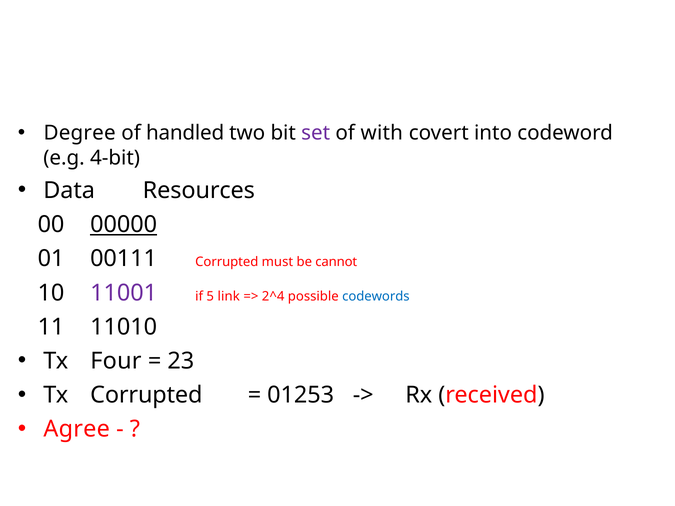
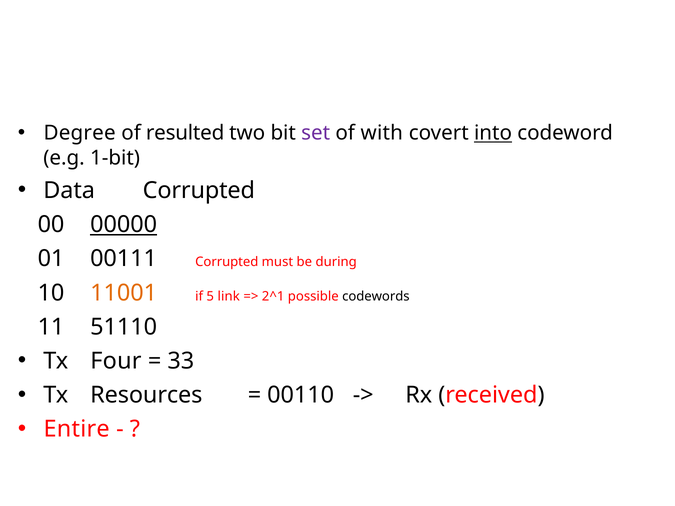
handled: handled -> resulted
into underline: none -> present
4-bit: 4-bit -> 1-bit
Data Resources: Resources -> Corrupted
cannot: cannot -> during
11001 colour: purple -> orange
2^4: 2^4 -> 2^1
codewords colour: blue -> black
11010: 11010 -> 51110
23: 23 -> 33
Tx Corrupted: Corrupted -> Resources
01253: 01253 -> 00110
Agree: Agree -> Entire
